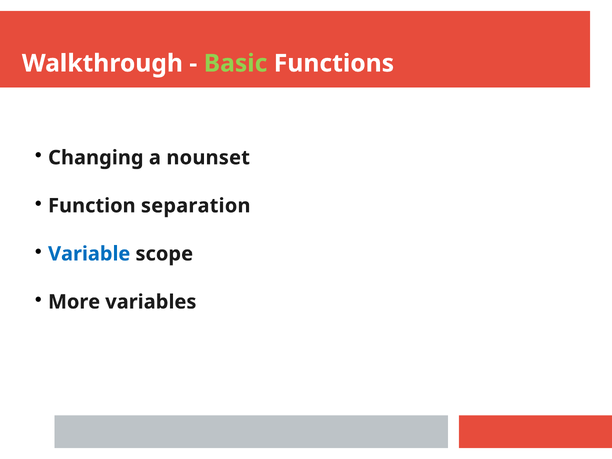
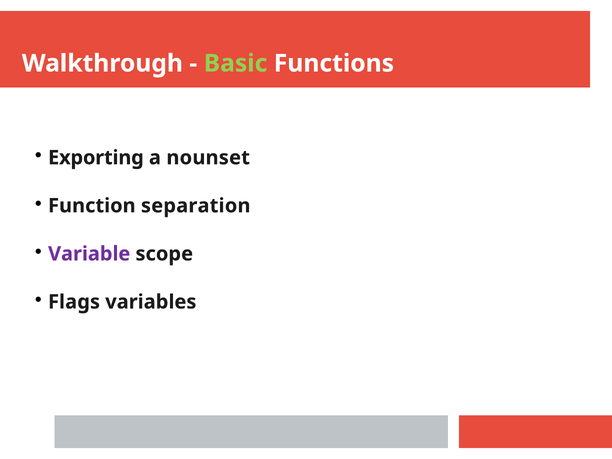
Changing: Changing -> Exporting
Variable colour: blue -> purple
More: More -> Flags
